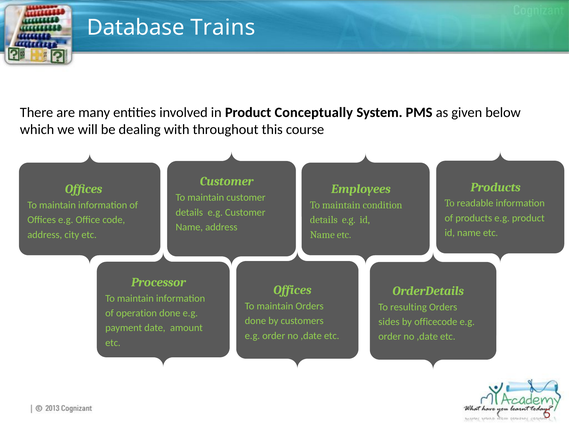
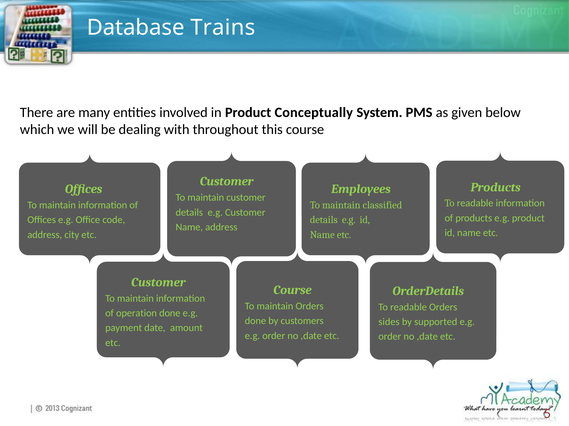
condition: condition -> classified
Processor at (159, 283): Processor -> Customer
Offices at (292, 291): Offices -> Course
resulting at (409, 308): resulting -> readable
officecode: officecode -> supported
